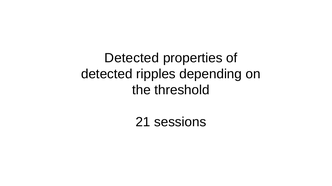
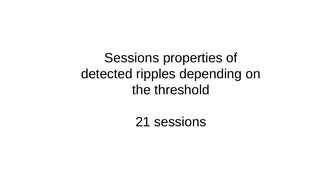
Detected at (132, 58): Detected -> Sessions
